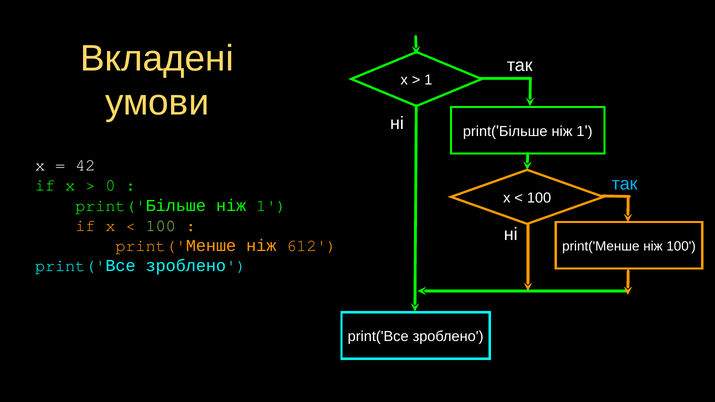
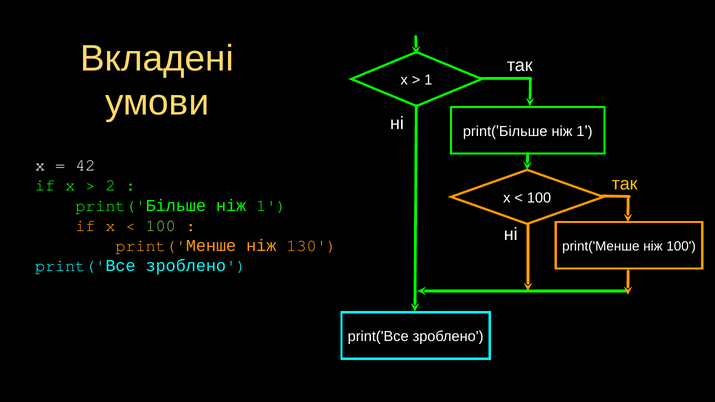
так at (625, 184) colour: light blue -> yellow
0: 0 -> 2
612: 612 -> 130
